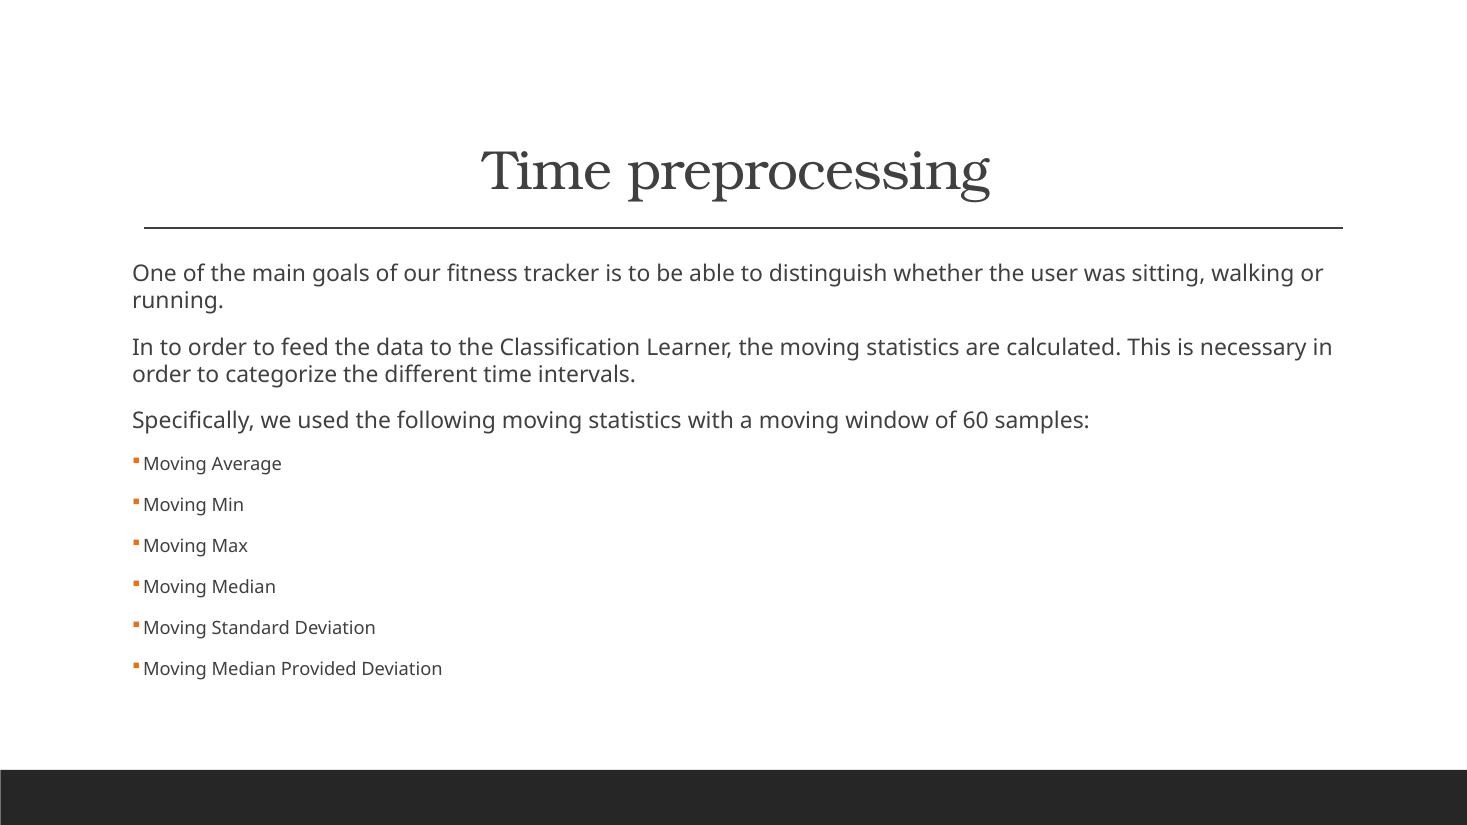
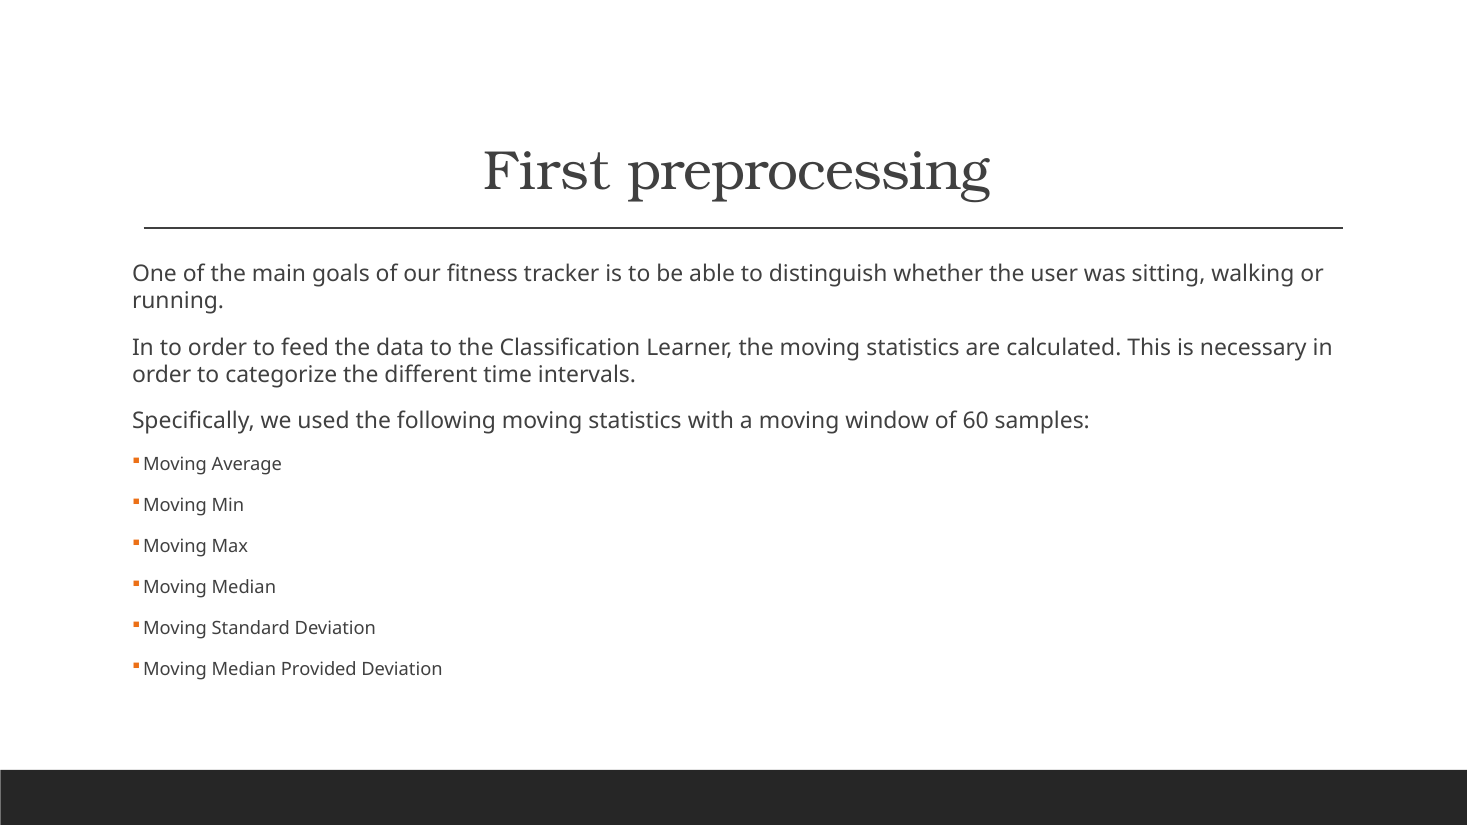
Time at (548, 171): Time -> First
